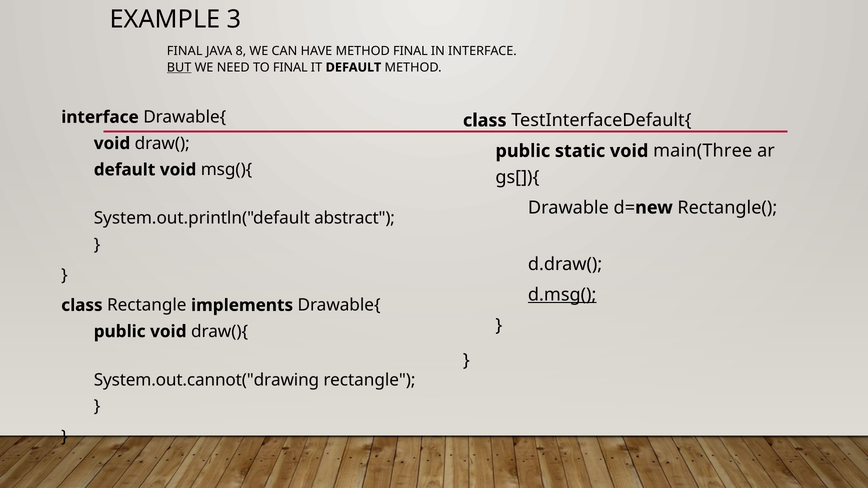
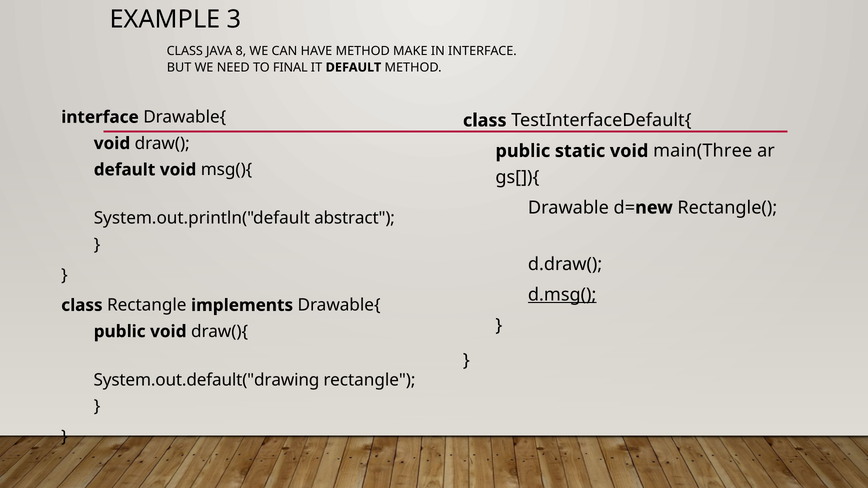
FINAL at (185, 51): FINAL -> CLASS
METHOD FINAL: FINAL -> MAKE
BUT underline: present -> none
System.out.cannot("drawing: System.out.cannot("drawing -> System.out.default("drawing
